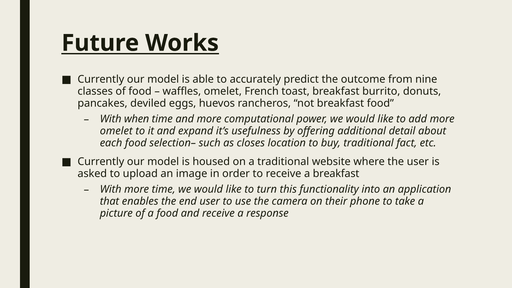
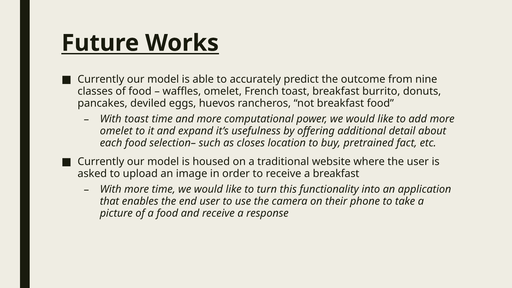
With when: when -> toast
buy traditional: traditional -> pretrained
